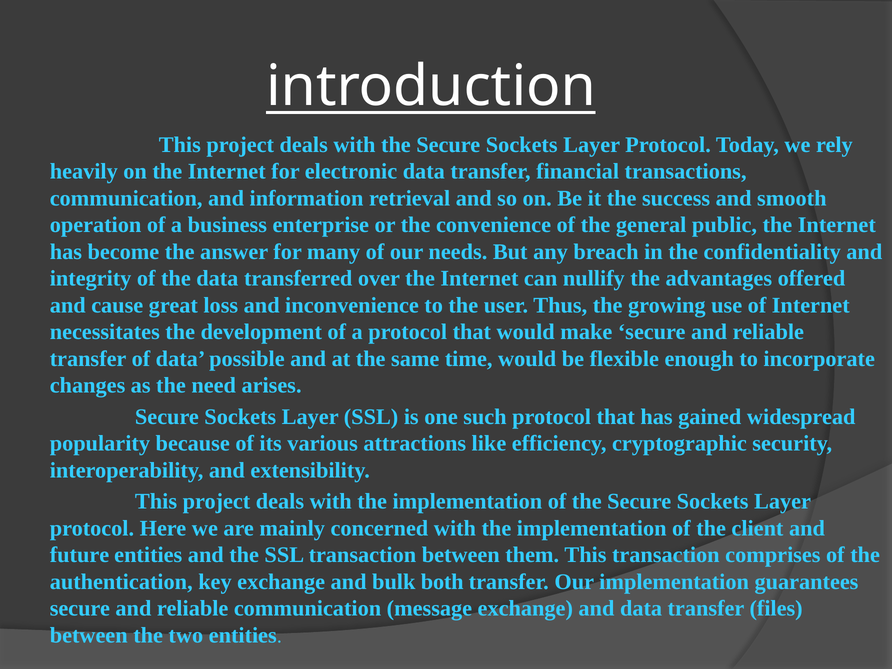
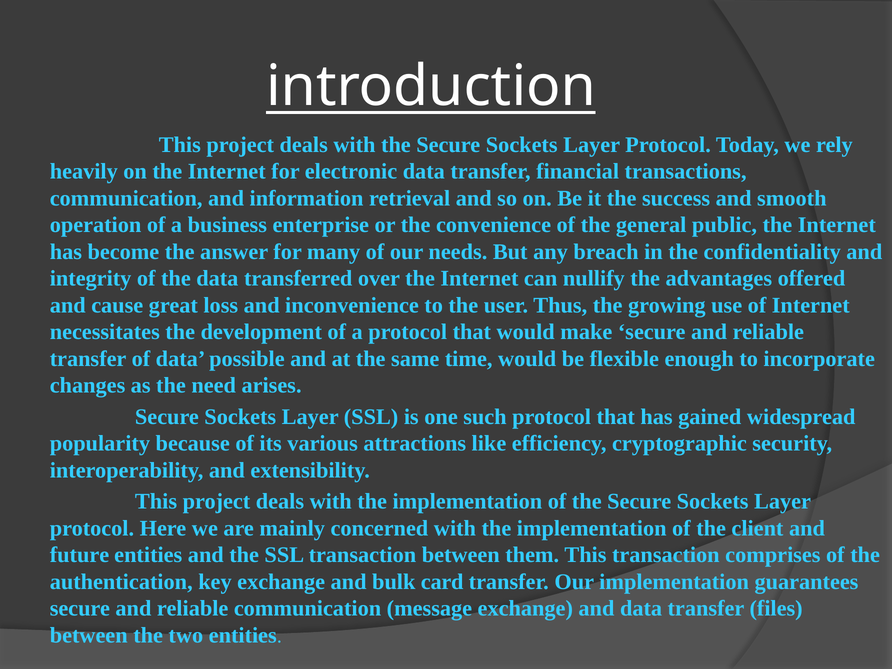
both: both -> card
